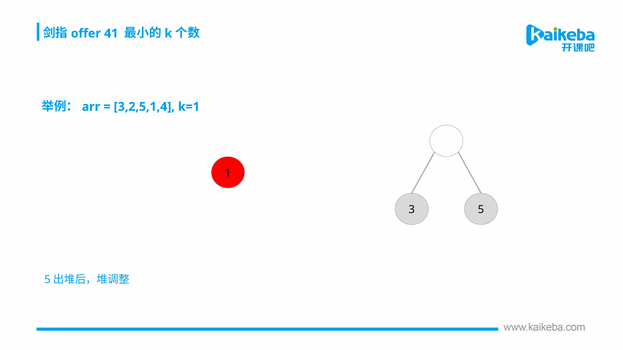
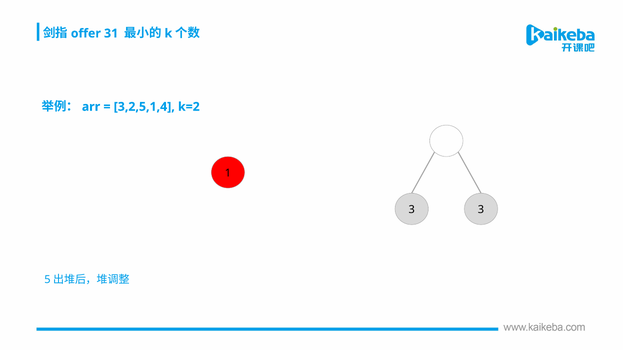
41: 41 -> 31
k=1: k=1 -> k=2
3 5: 5 -> 3
